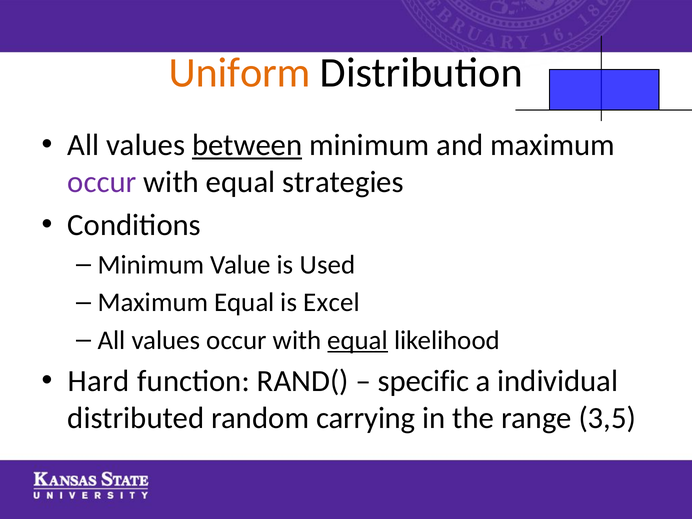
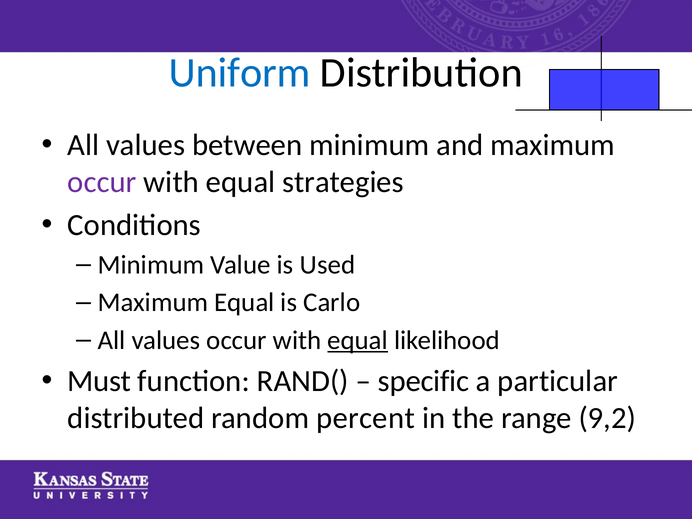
Uniform colour: orange -> blue
between underline: present -> none
Excel: Excel -> Carlo
Hard: Hard -> Must
individual: individual -> particular
carrying: carrying -> percent
3,5: 3,5 -> 9,2
